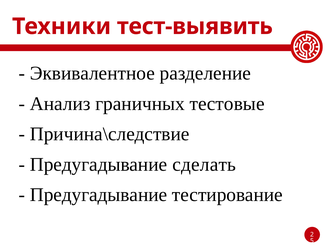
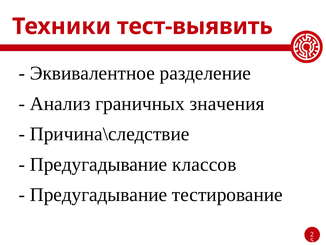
тестовые: тестовые -> значения
сделать: сделать -> классов
